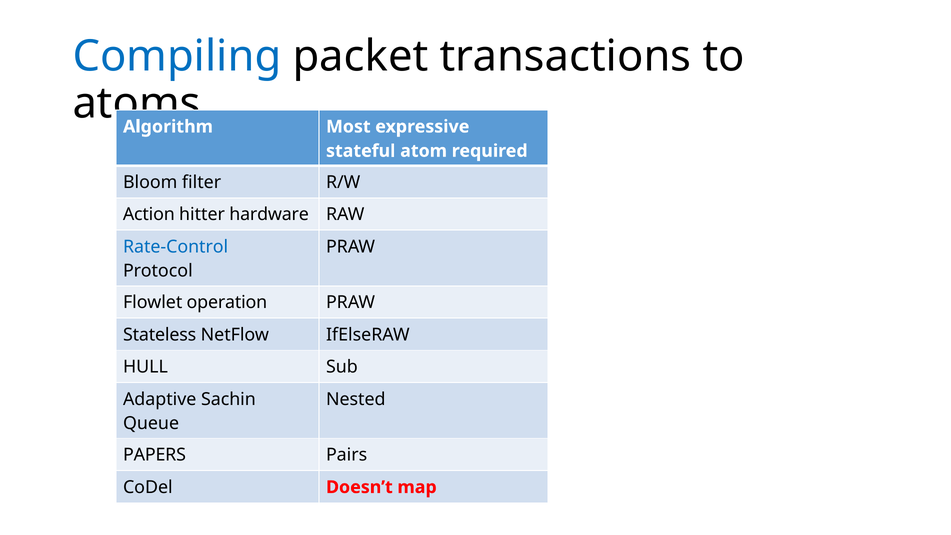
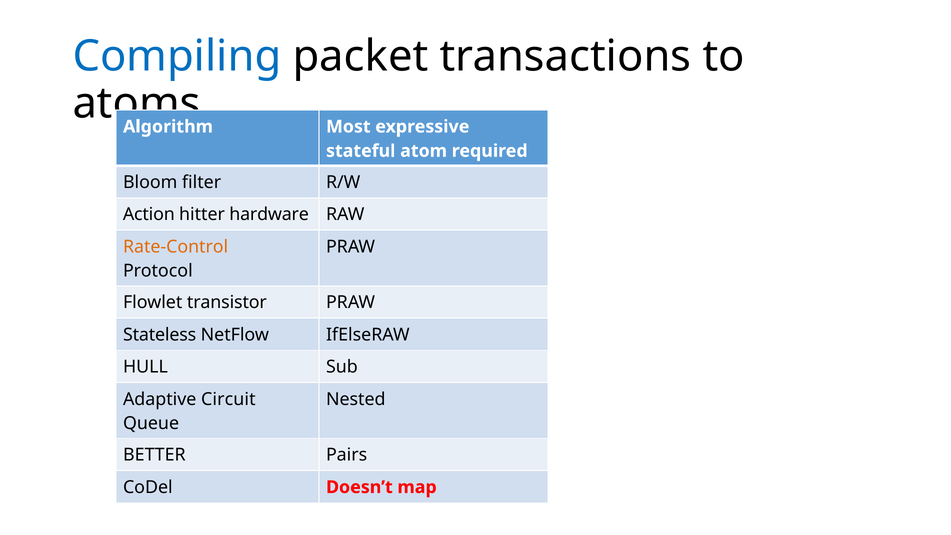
Rate-Control colour: blue -> orange
operation: operation -> transistor
Sachin: Sachin -> Circuit
PAPERS: PAPERS -> BETTER
